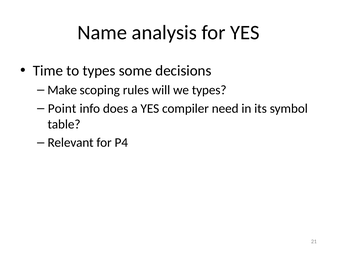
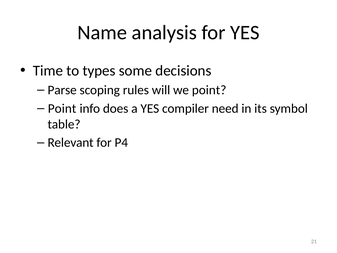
Make: Make -> Parse
we types: types -> point
